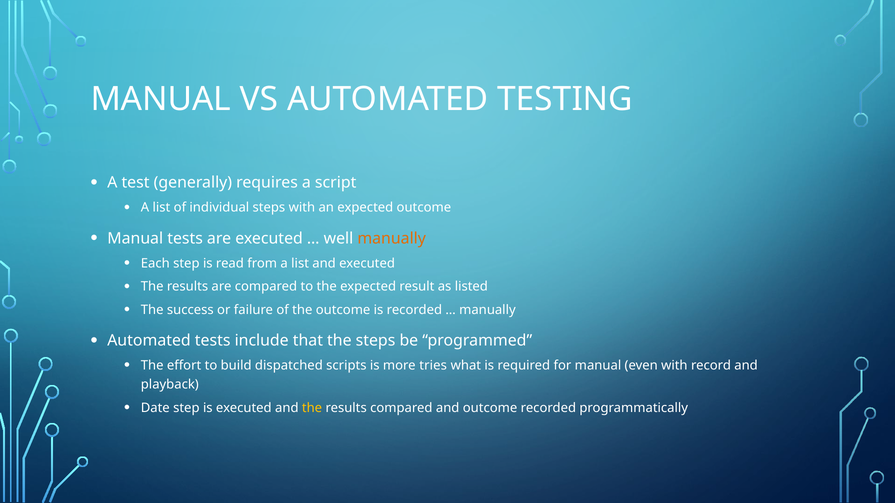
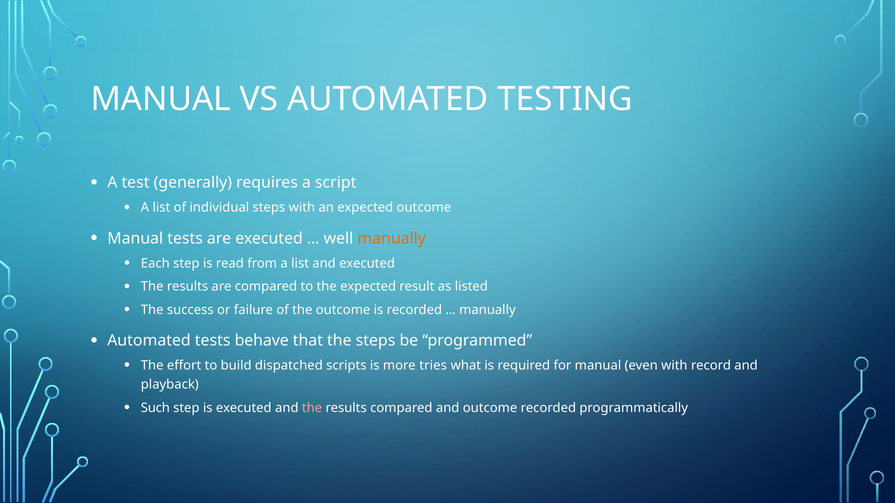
include: include -> behave
Date: Date -> Such
the at (312, 408) colour: yellow -> pink
